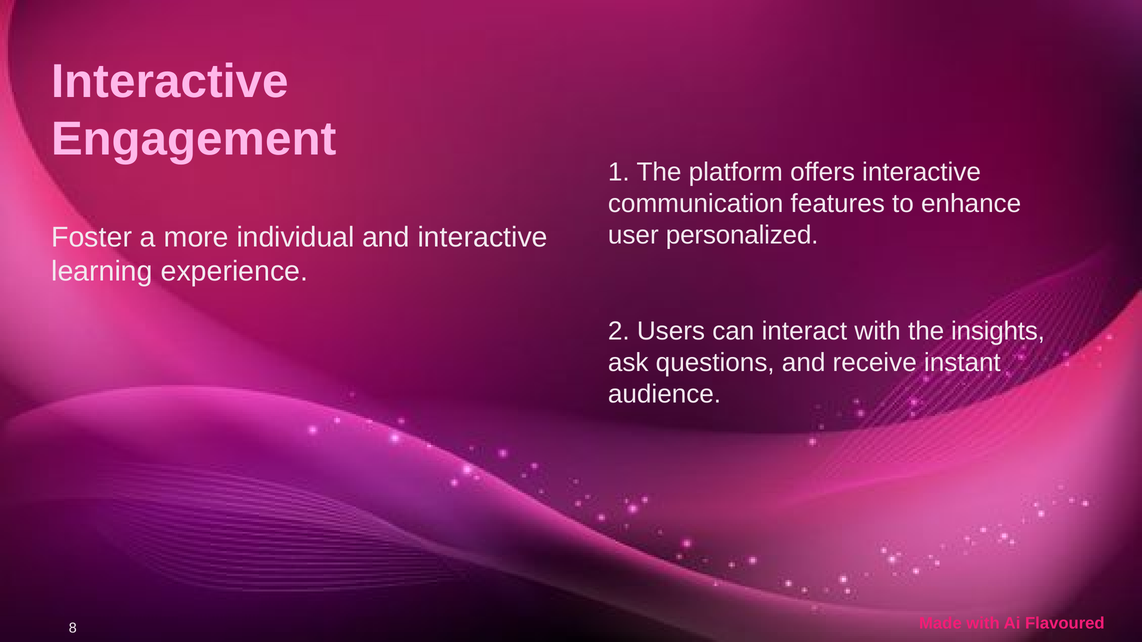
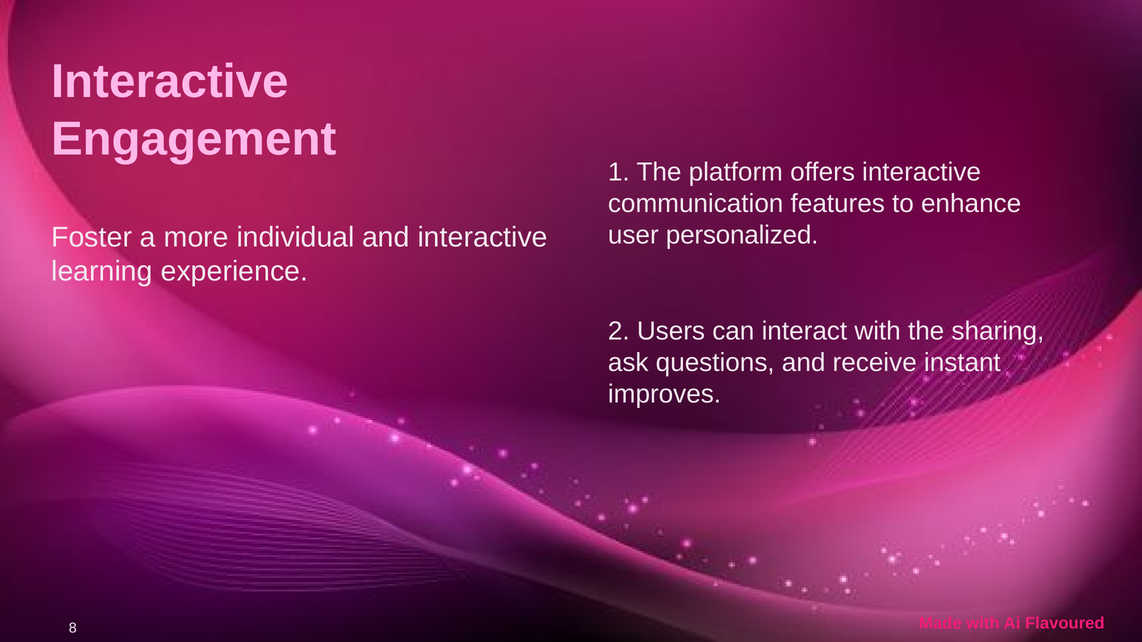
insights: insights -> sharing
audience: audience -> improves
